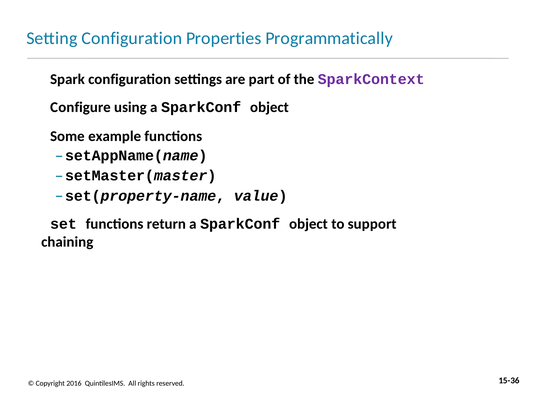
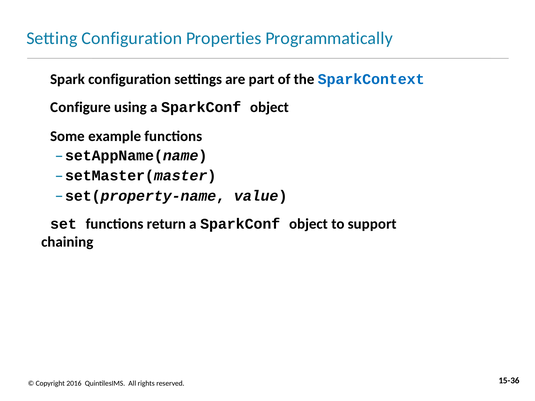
SparkContext colour: purple -> blue
